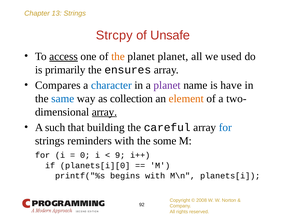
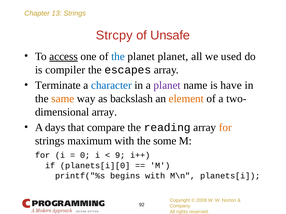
the at (118, 57) colour: orange -> blue
primarily: primarily -> compiler
ensures: ensures -> escapes
Compares: Compares -> Terminate
same colour: blue -> orange
collection: collection -> backslash
array at (104, 112) underline: present -> none
such: such -> days
building: building -> compare
careful: careful -> reading
for at (225, 128) colour: blue -> orange
reminders: reminders -> maximum
